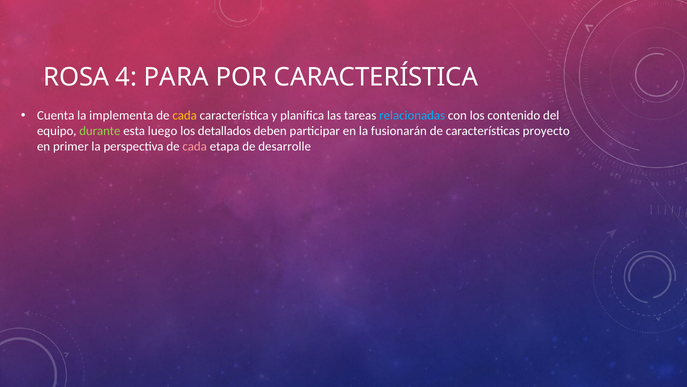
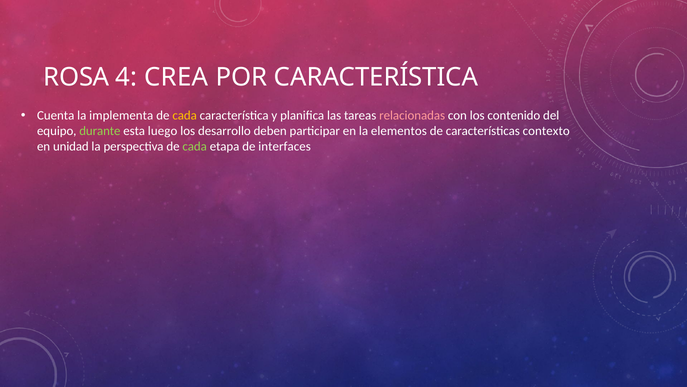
PARA: PARA -> CREA
relacionadas colour: light blue -> pink
detallados: detallados -> desarrollo
fusionarán: fusionarán -> elementos
proyecto: proyecto -> contexto
primer: primer -> unidad
cada at (195, 146) colour: pink -> light green
desarrolle: desarrolle -> interfaces
